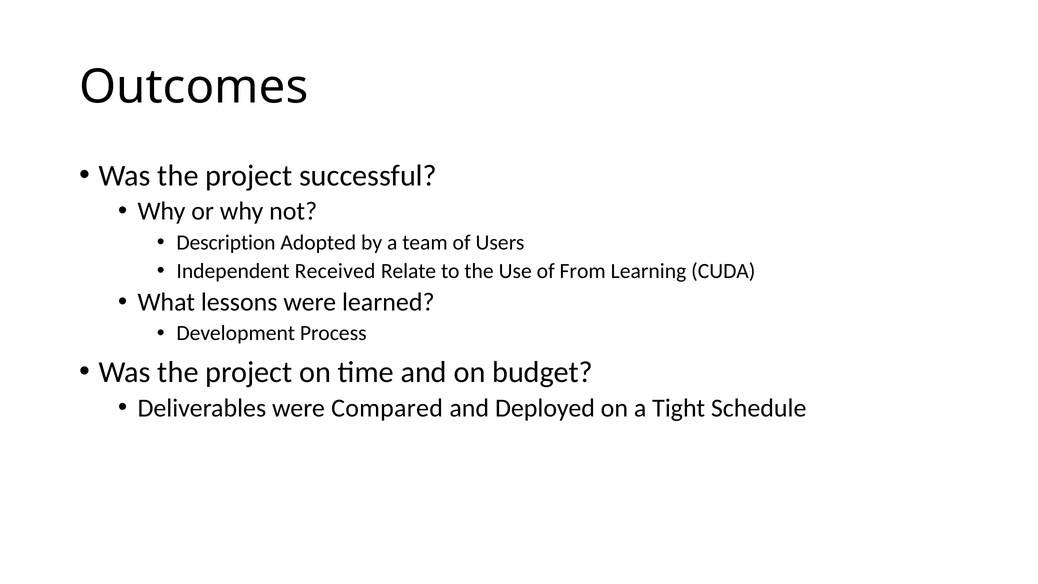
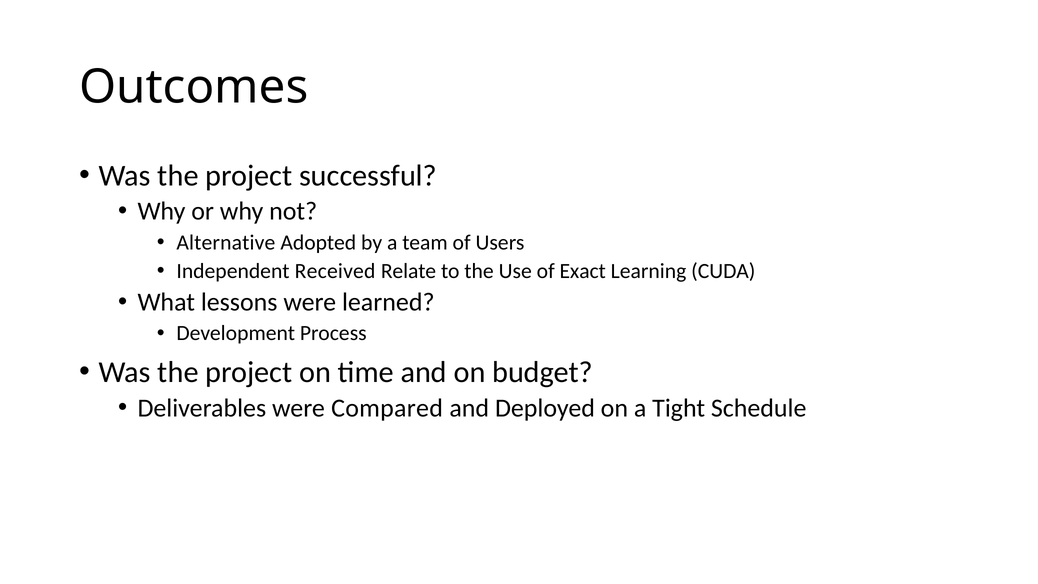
Description: Description -> Alternative
From: From -> Exact
